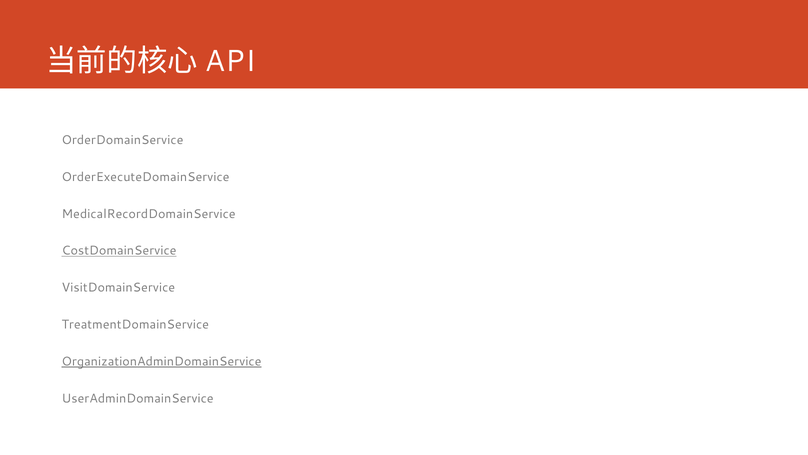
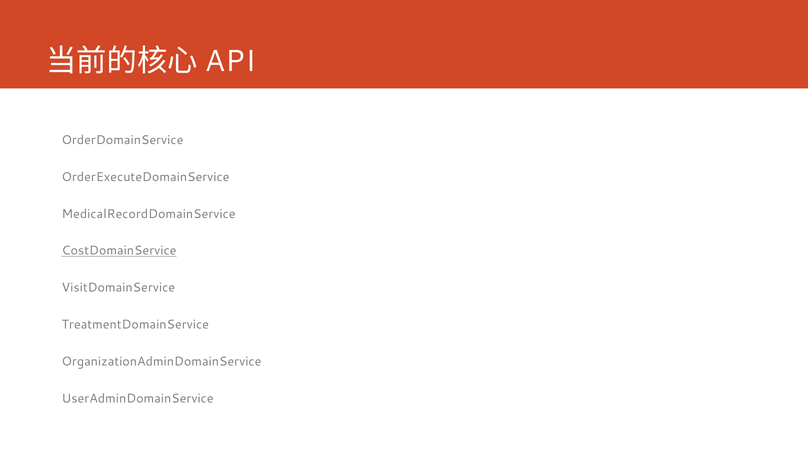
OrganizationAdminDomainService underline: present -> none
